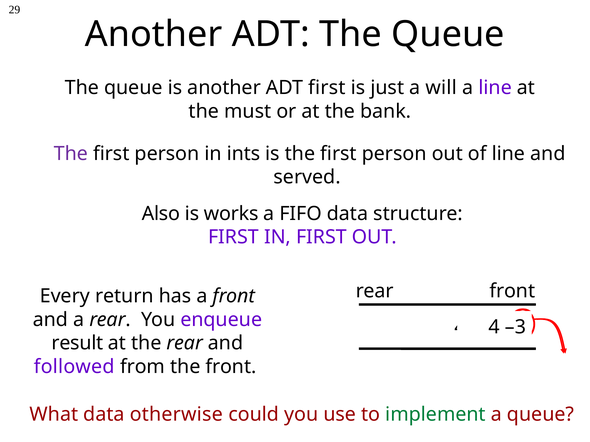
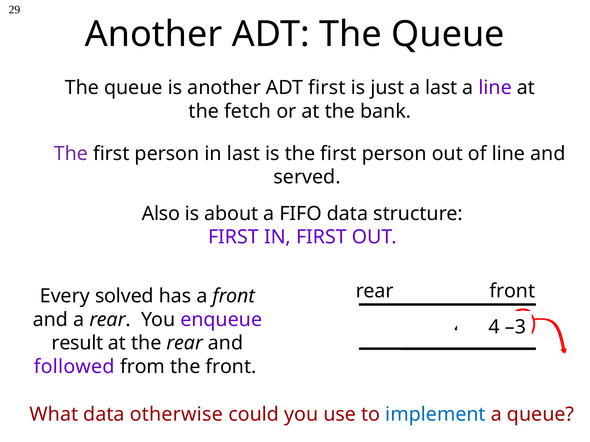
a will: will -> last
must: must -> fetch
in ints: ints -> last
works: works -> about
return: return -> solved
implement colour: green -> blue
